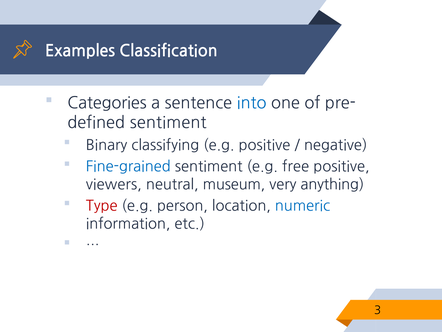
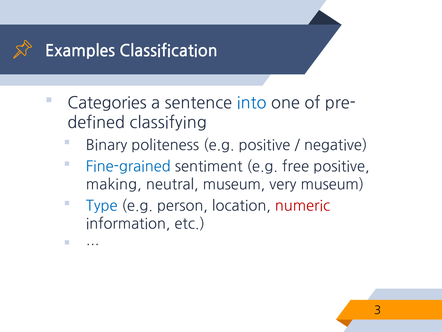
sentiment at (168, 122): sentiment -> classifying
classifying: classifying -> politeness
viewers: viewers -> making
very anything: anything -> museum
Type colour: red -> blue
numeric colour: blue -> red
